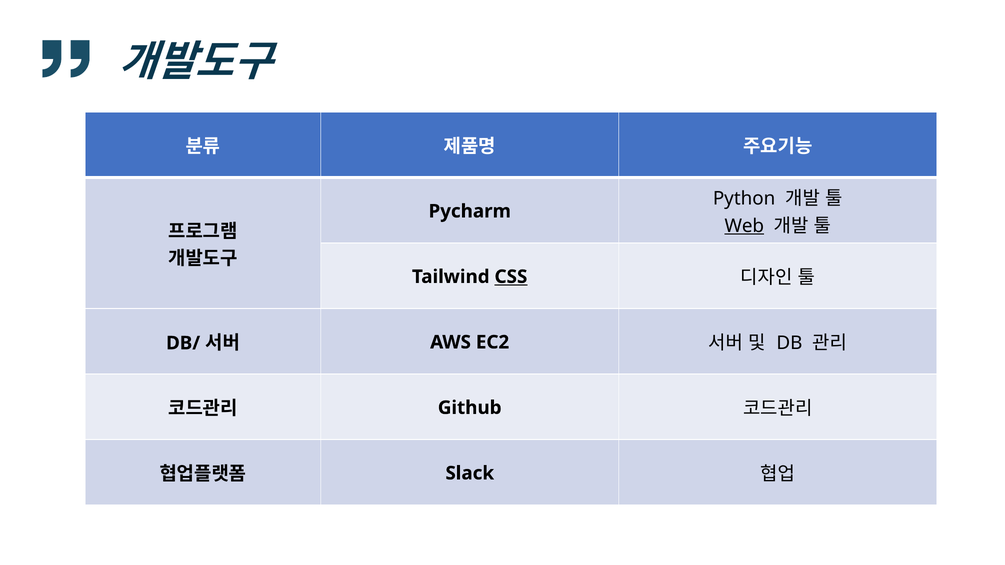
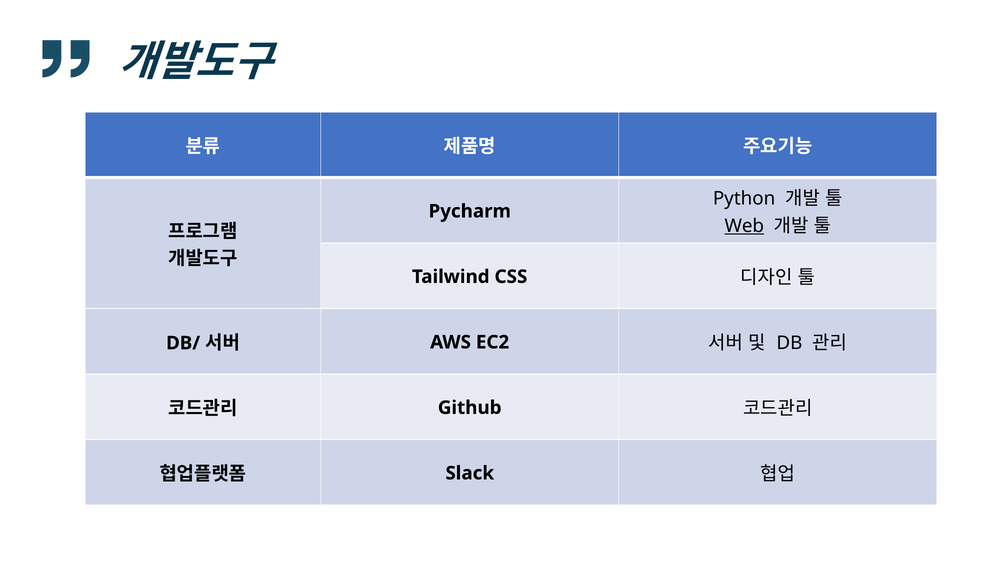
CSS underline: present -> none
